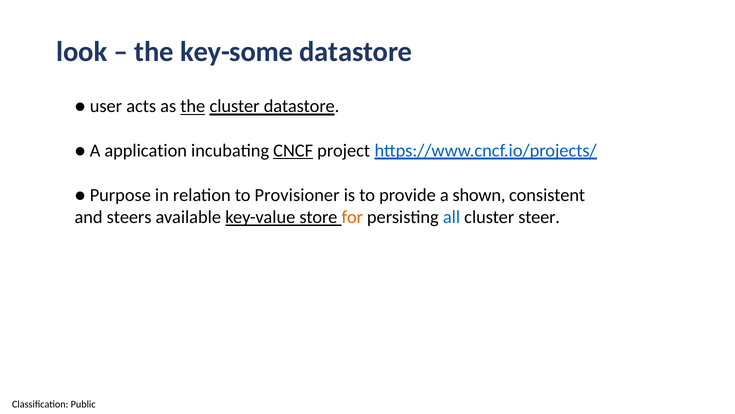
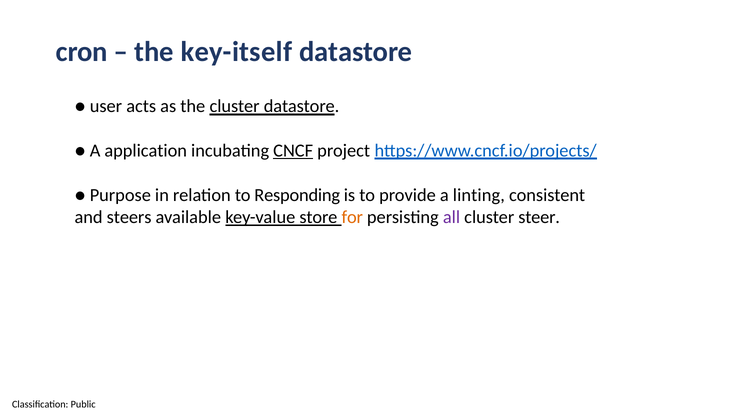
look: look -> cron
key-some: key-some -> key-itself
the at (193, 106) underline: present -> none
Provisioner: Provisioner -> Responding
shown: shown -> linting
all colour: blue -> purple
